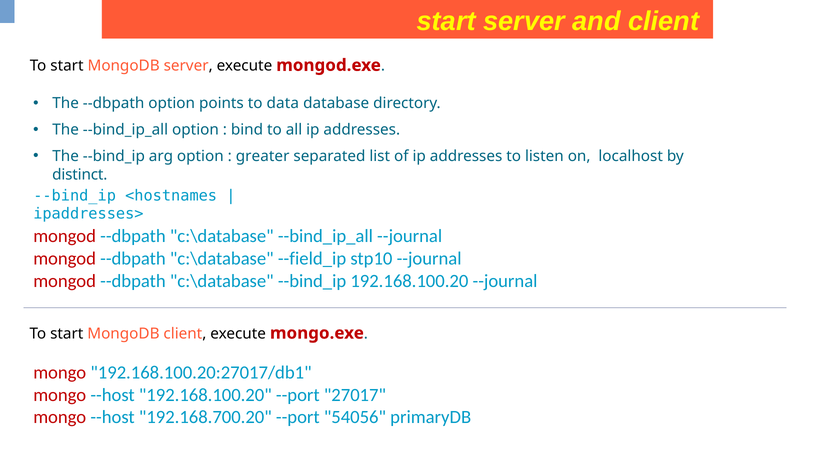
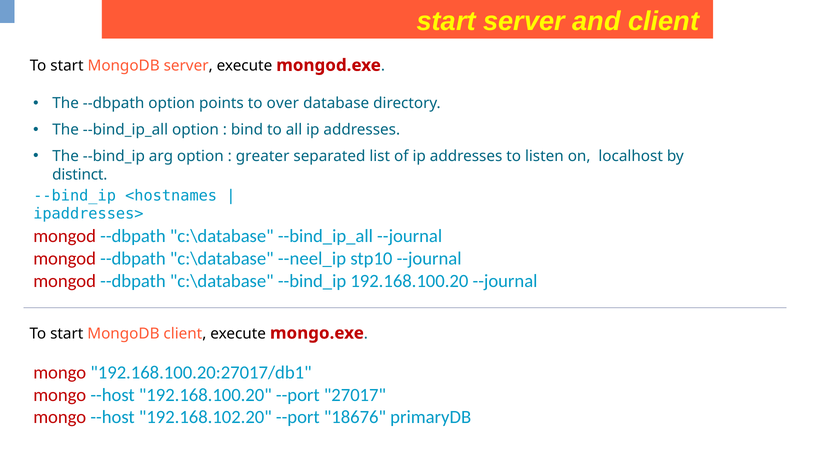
data: data -> over
--field_ip: --field_ip -> --neel_ip
192.168.700.20: 192.168.700.20 -> 192.168.102.20
54056: 54056 -> 18676
